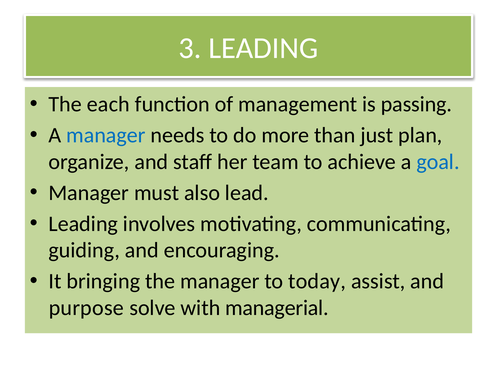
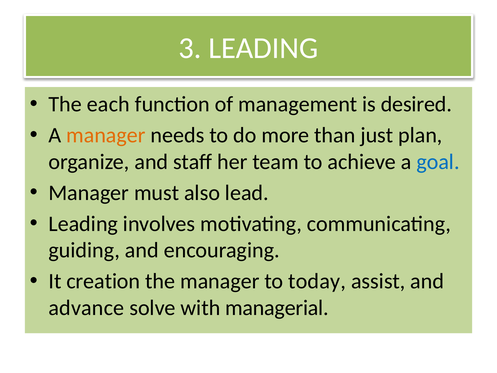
passing: passing -> desired
manager at (106, 135) colour: blue -> orange
bringing: bringing -> creation
purpose: purpose -> advance
